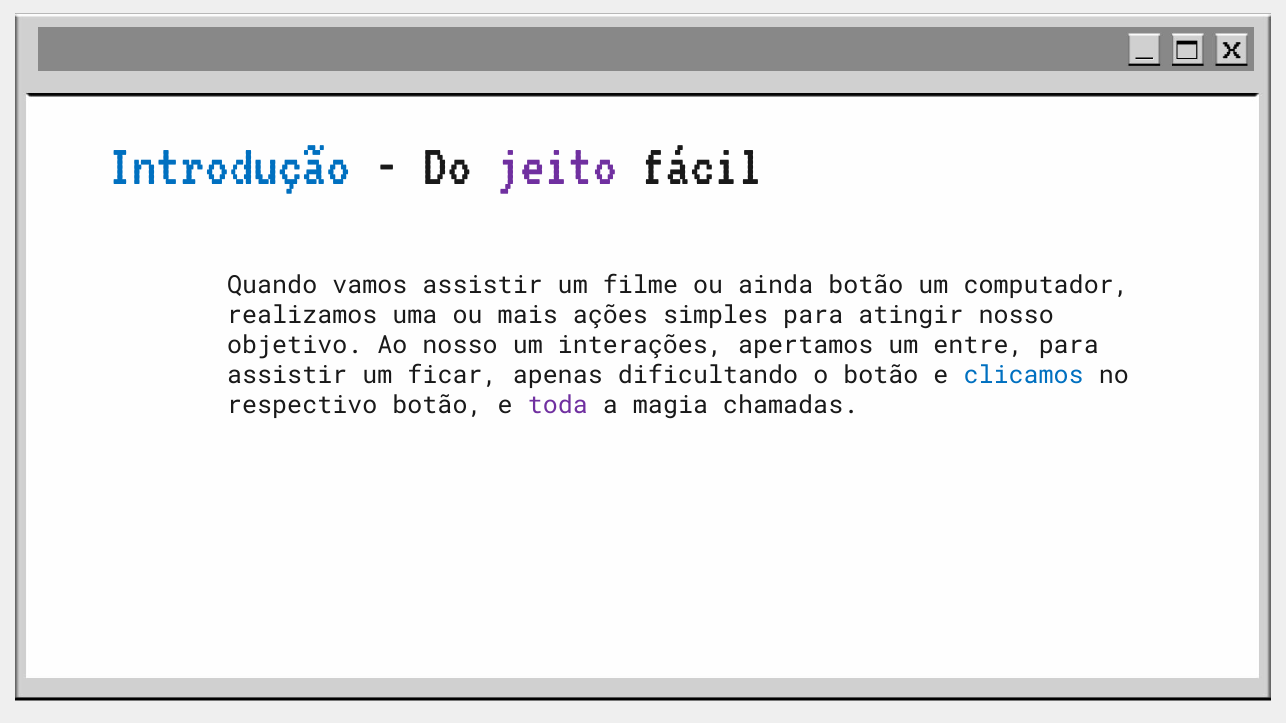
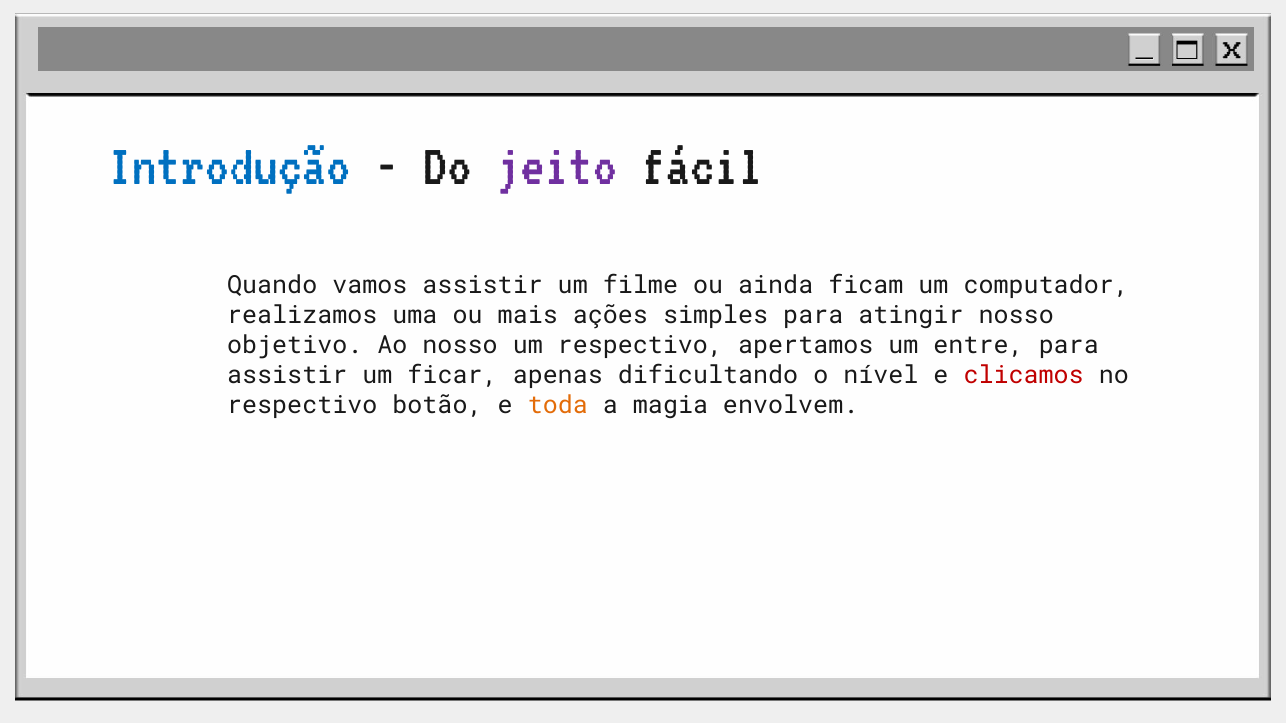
ainda botão: botão -> ficam
um interações: interações -> respectivo
o botão: botão -> nível
clicamos colour: blue -> red
toda colour: purple -> orange
chamadas: chamadas -> envolvem
